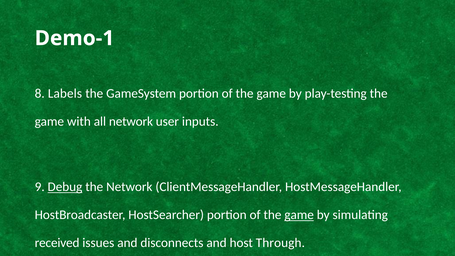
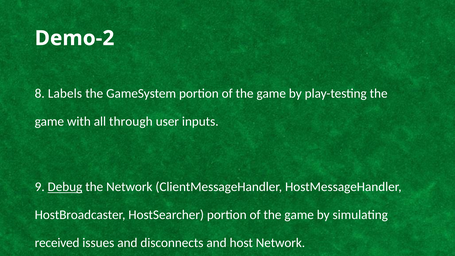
Demo-1: Demo-1 -> Demo-2
all network: network -> through
game at (299, 215) underline: present -> none
host Through: Through -> Network
